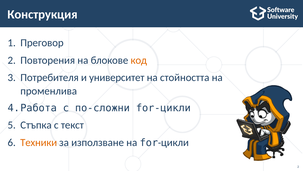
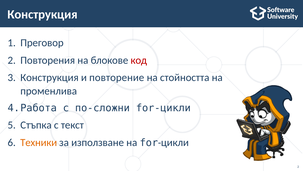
код colour: orange -> red
Потребителя at (50, 77): Потребителя -> Конструкция
университет: университет -> повторение
